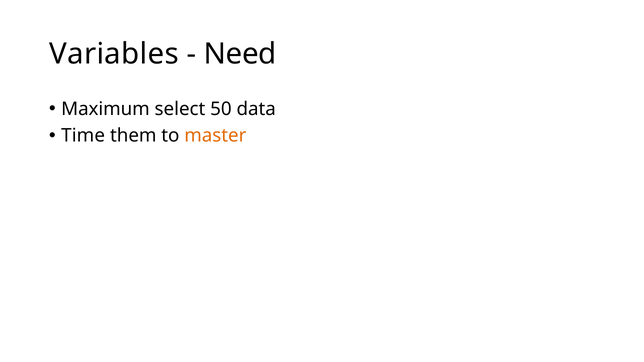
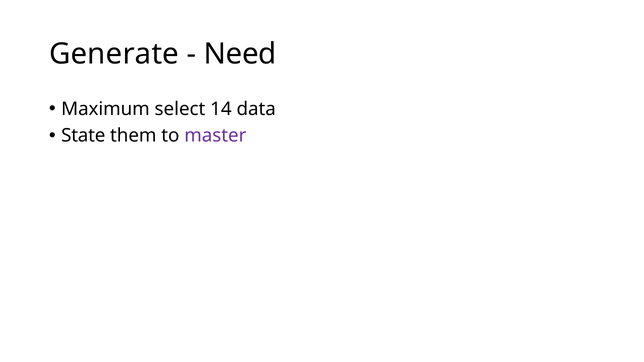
Variables: Variables -> Generate
50: 50 -> 14
Time: Time -> State
master colour: orange -> purple
